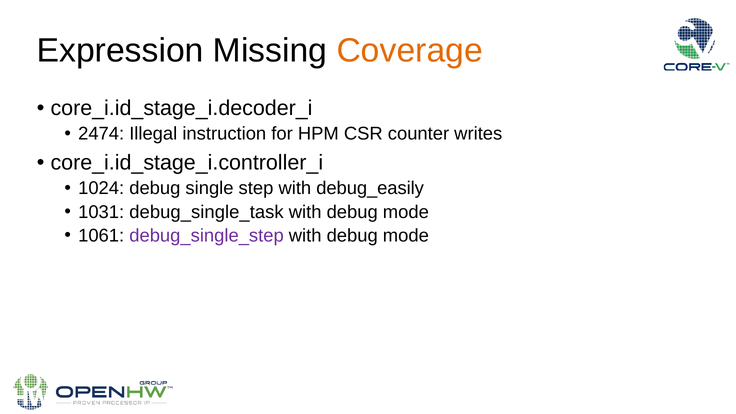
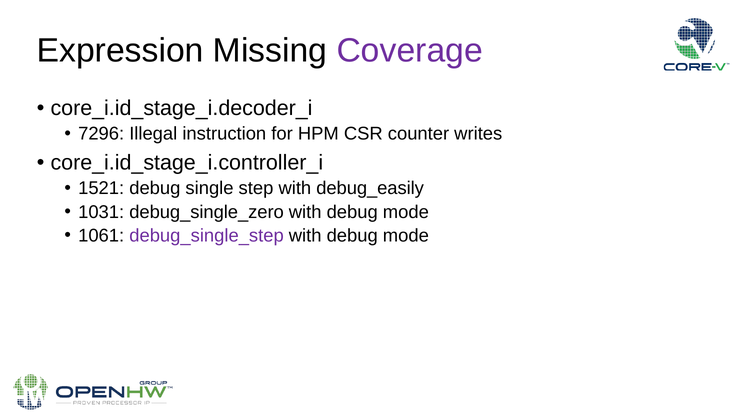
Coverage colour: orange -> purple
2474: 2474 -> 7296
1024: 1024 -> 1521
debug_single_task: debug_single_task -> debug_single_zero
